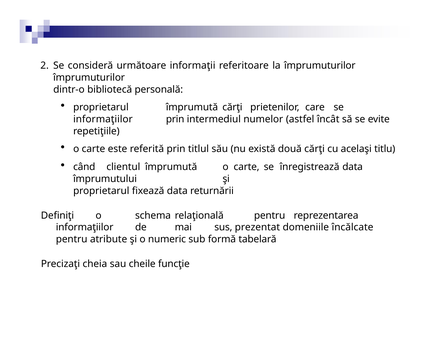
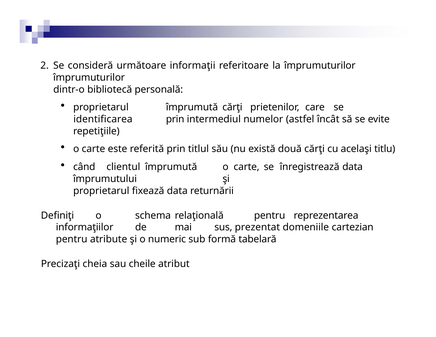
informaţiilor at (103, 119): informaţiilor -> identificarea
încălcate: încălcate -> cartezian
funcţie: funcţie -> atribut
